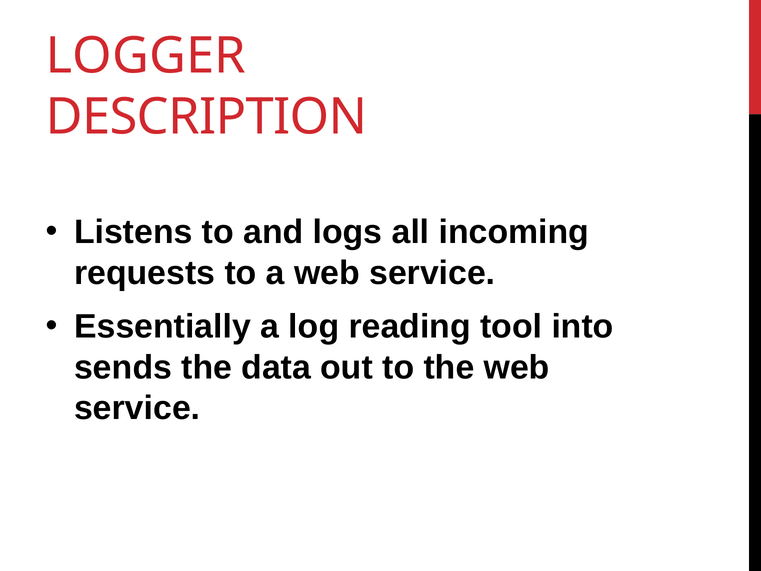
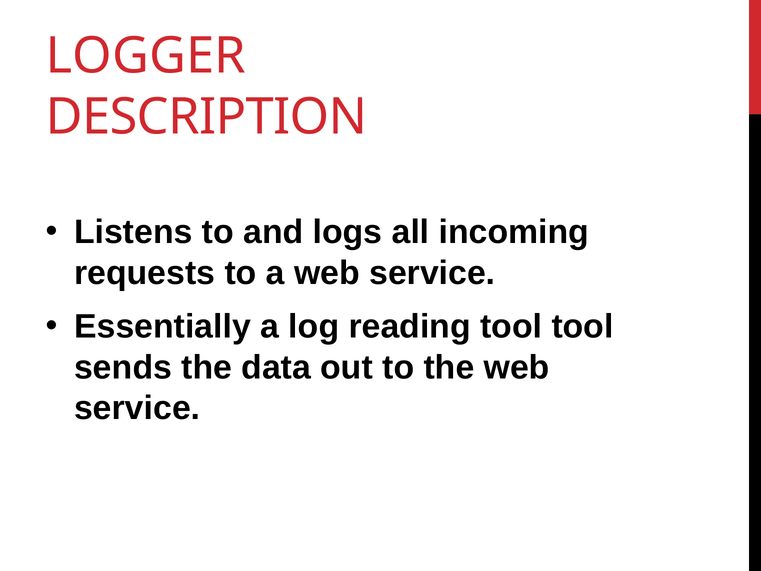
tool into: into -> tool
